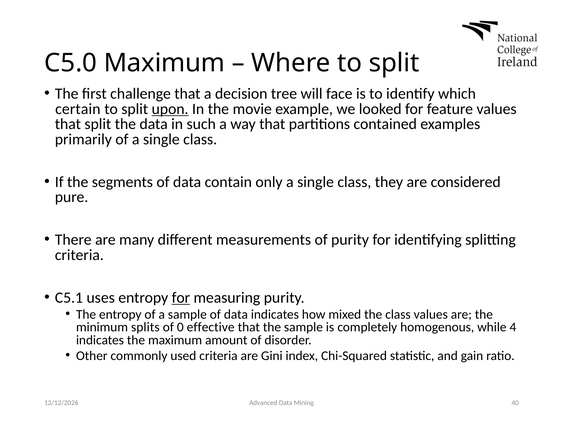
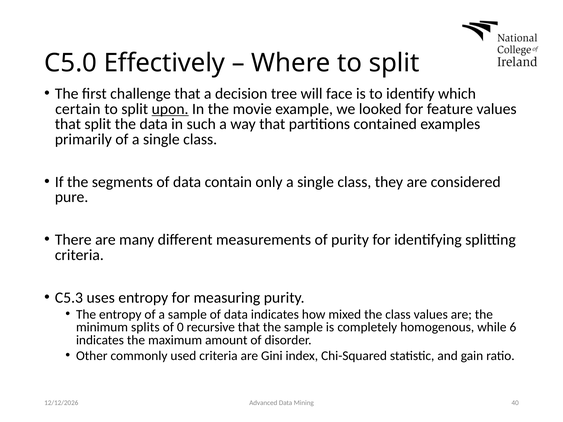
C5.0 Maximum: Maximum -> Effectively
C5.1: C5.1 -> C5.3
for at (181, 298) underline: present -> none
effective: effective -> recursive
4: 4 -> 6
